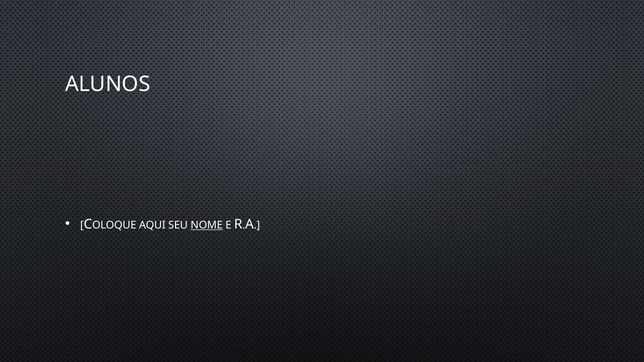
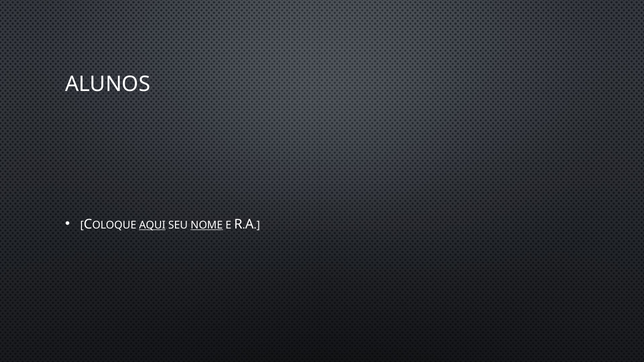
AQUI underline: none -> present
